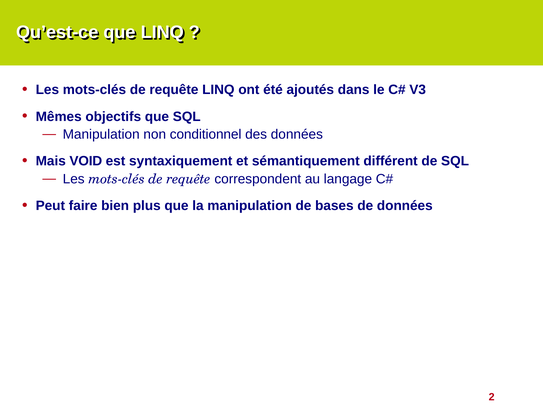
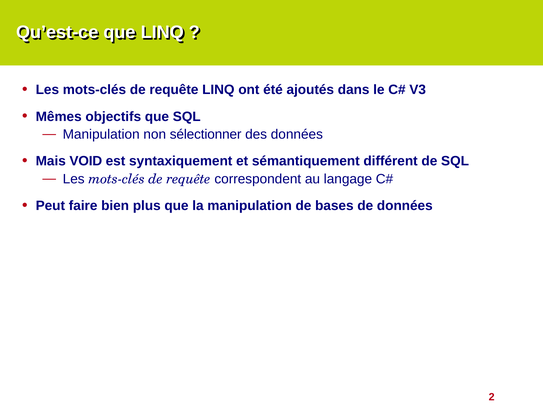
conditionnel: conditionnel -> sélectionner
